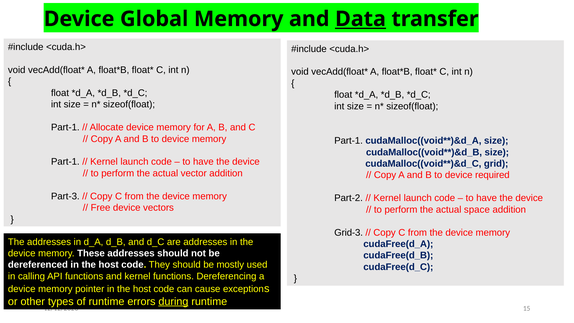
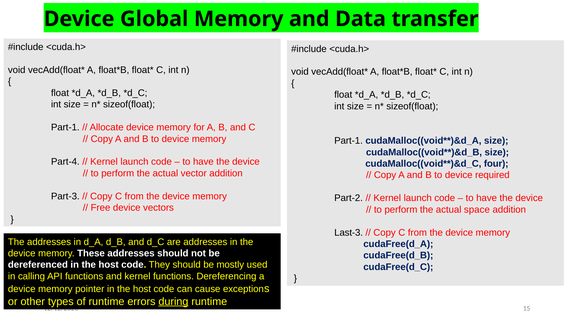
Data underline: present -> none
Part-1 at (65, 162): Part-1 -> Part-4
grid: grid -> four
Grid-3: Grid-3 -> Last-3
